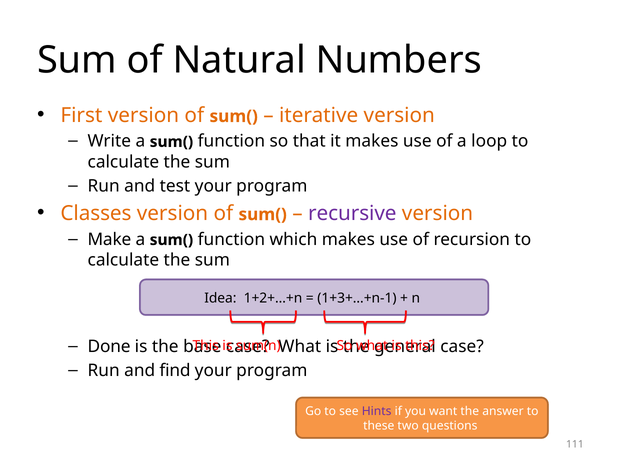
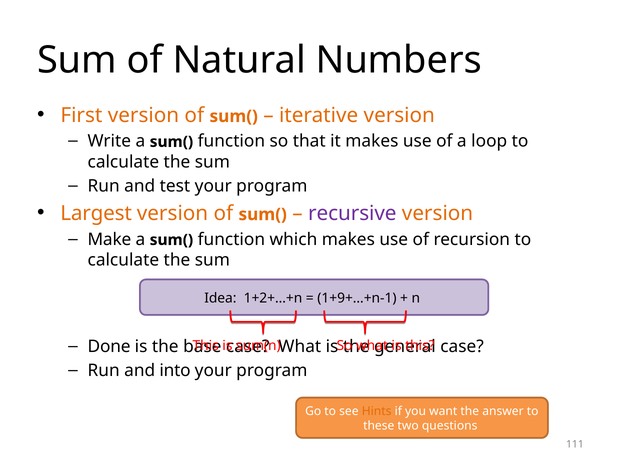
Classes: Classes -> Largest
1+3+…+n-1: 1+3+…+n-1 -> 1+9+…+n-1
find: find -> into
Hints colour: purple -> orange
